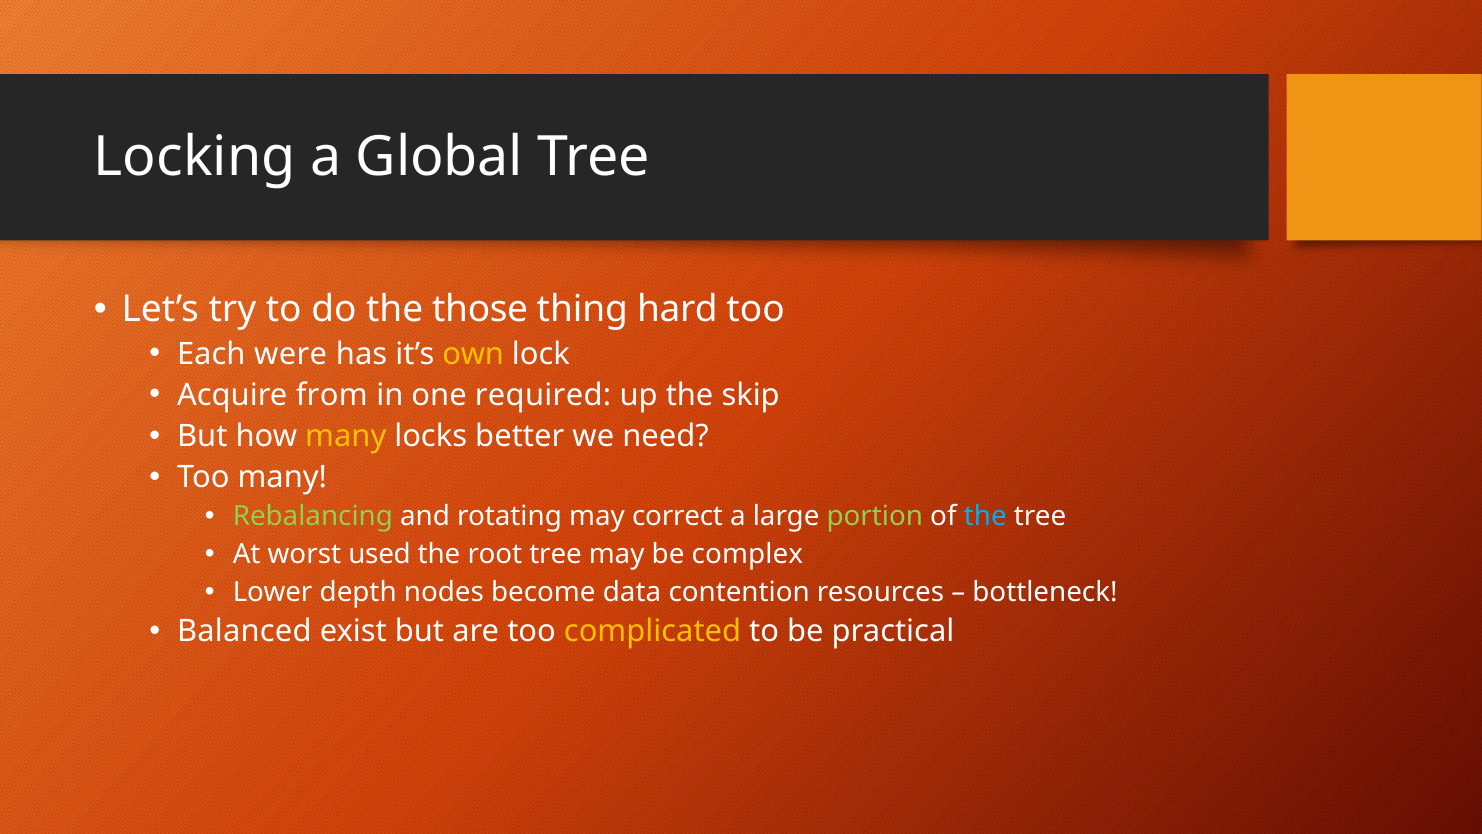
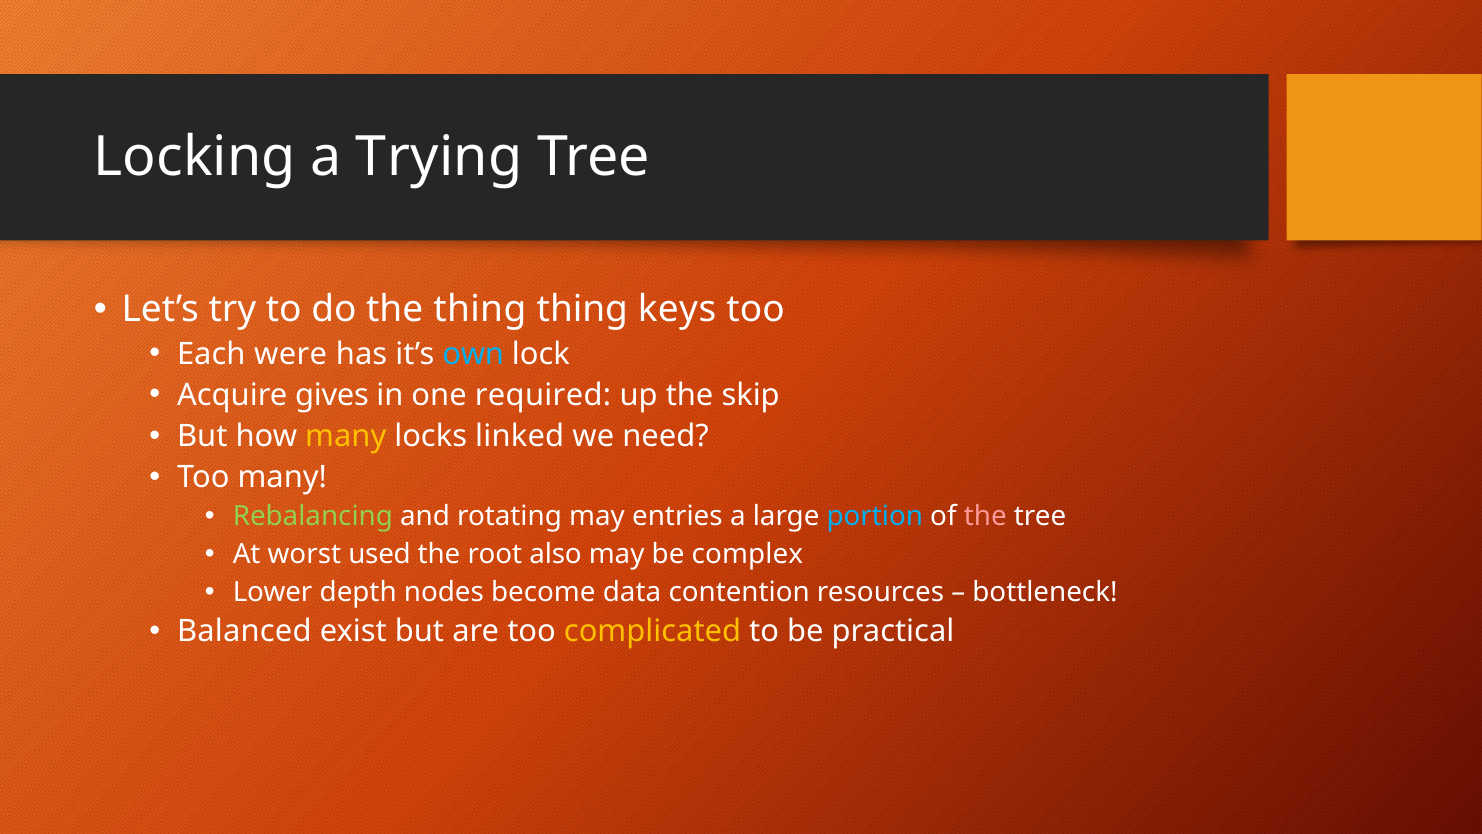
Global: Global -> Trying
the those: those -> thing
hard: hard -> keys
own colour: yellow -> light blue
from: from -> gives
better: better -> linked
correct: correct -> entries
portion colour: light green -> light blue
the at (985, 516) colour: light blue -> pink
root tree: tree -> also
